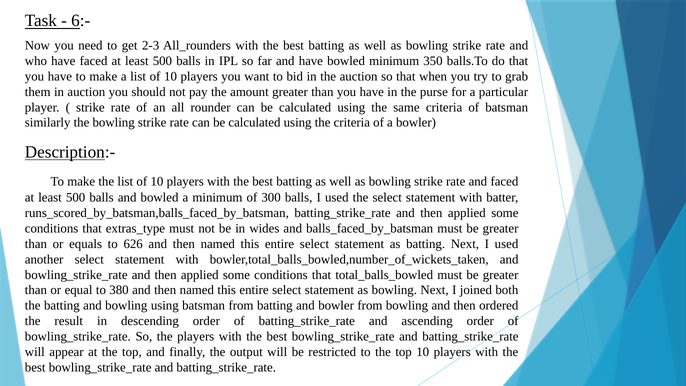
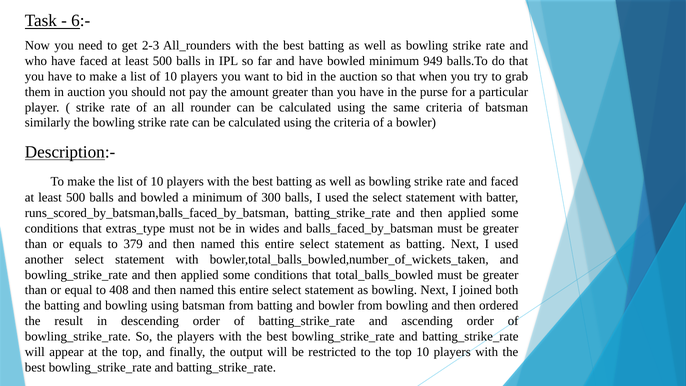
350: 350 -> 949
626: 626 -> 379
380: 380 -> 408
